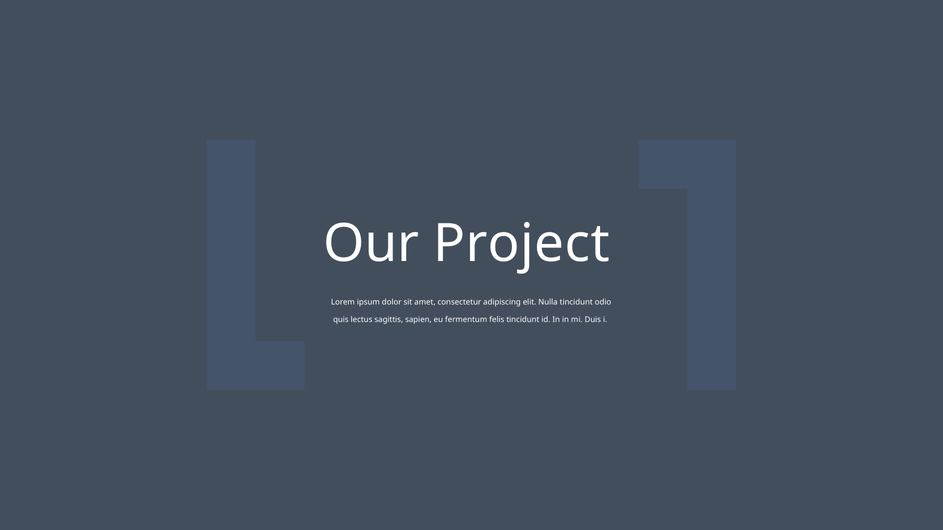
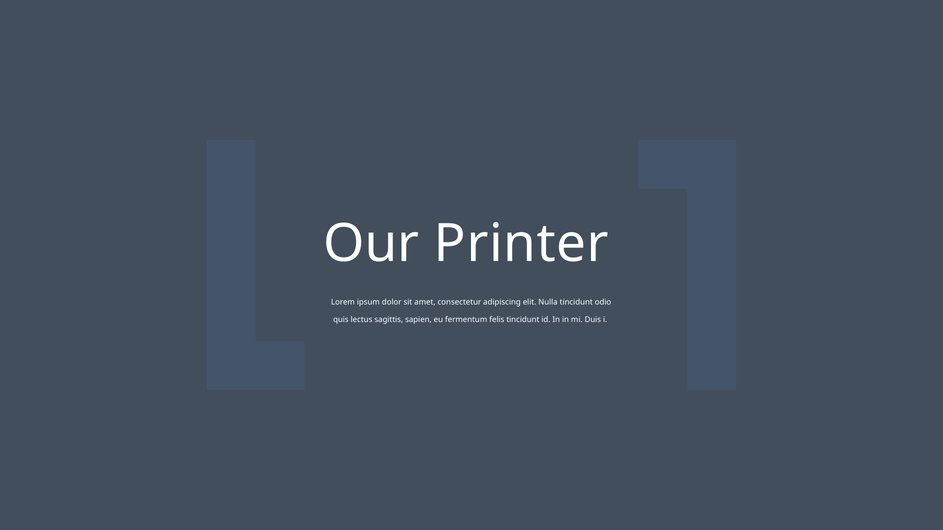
Project: Project -> Printer
